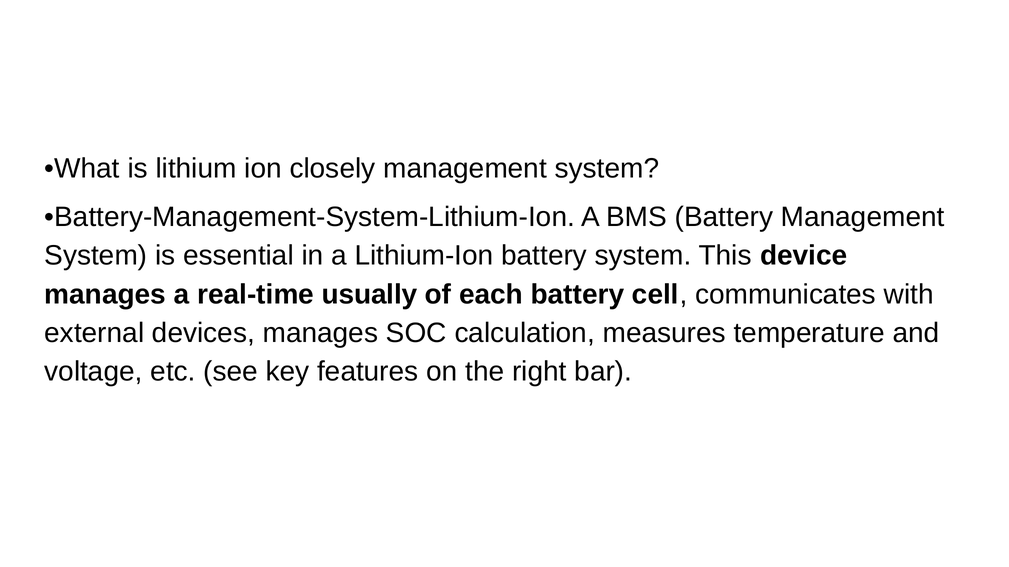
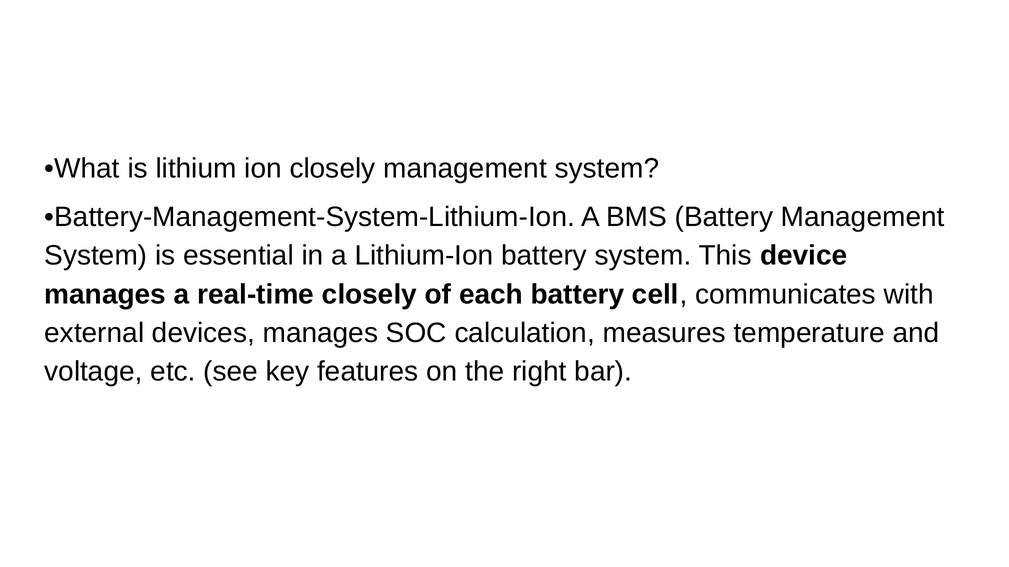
real-time usually: usually -> closely
